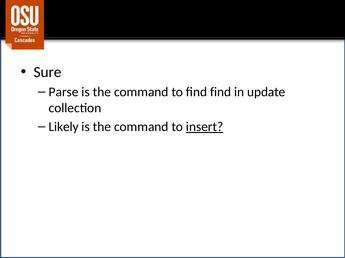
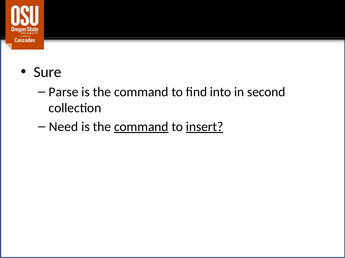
find find: find -> into
update: update -> second
Likely: Likely -> Need
command at (141, 127) underline: none -> present
